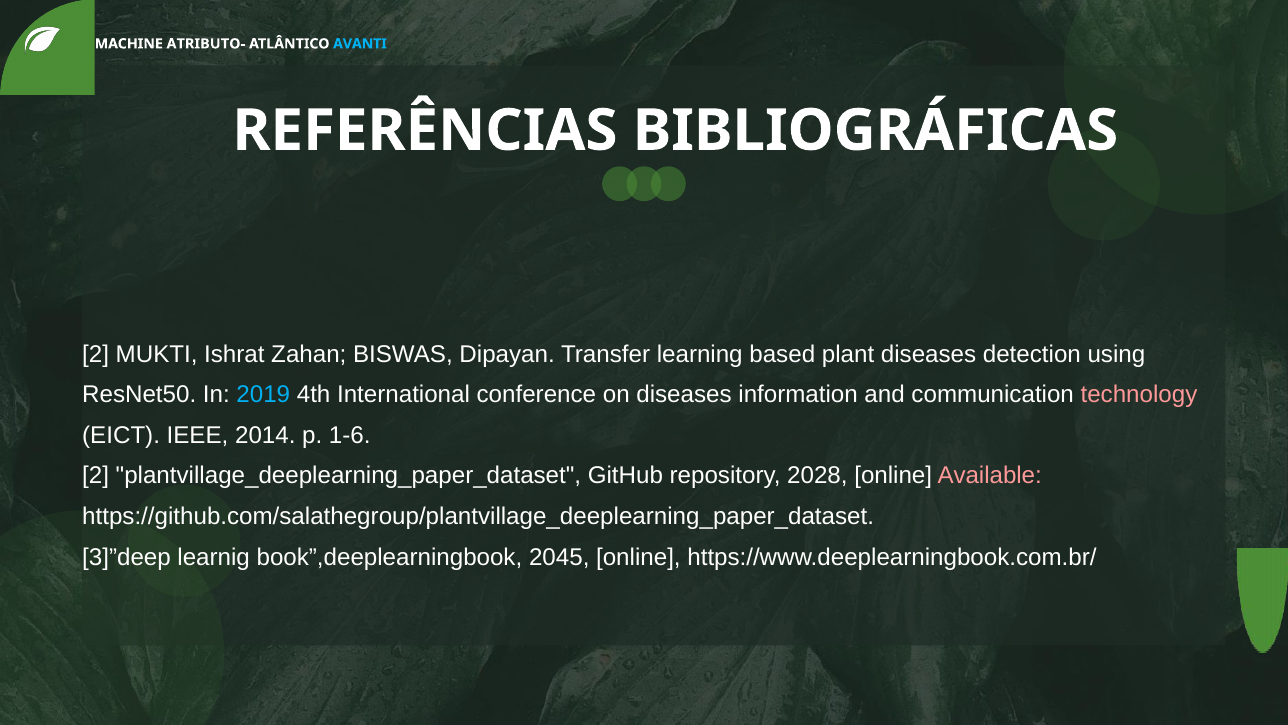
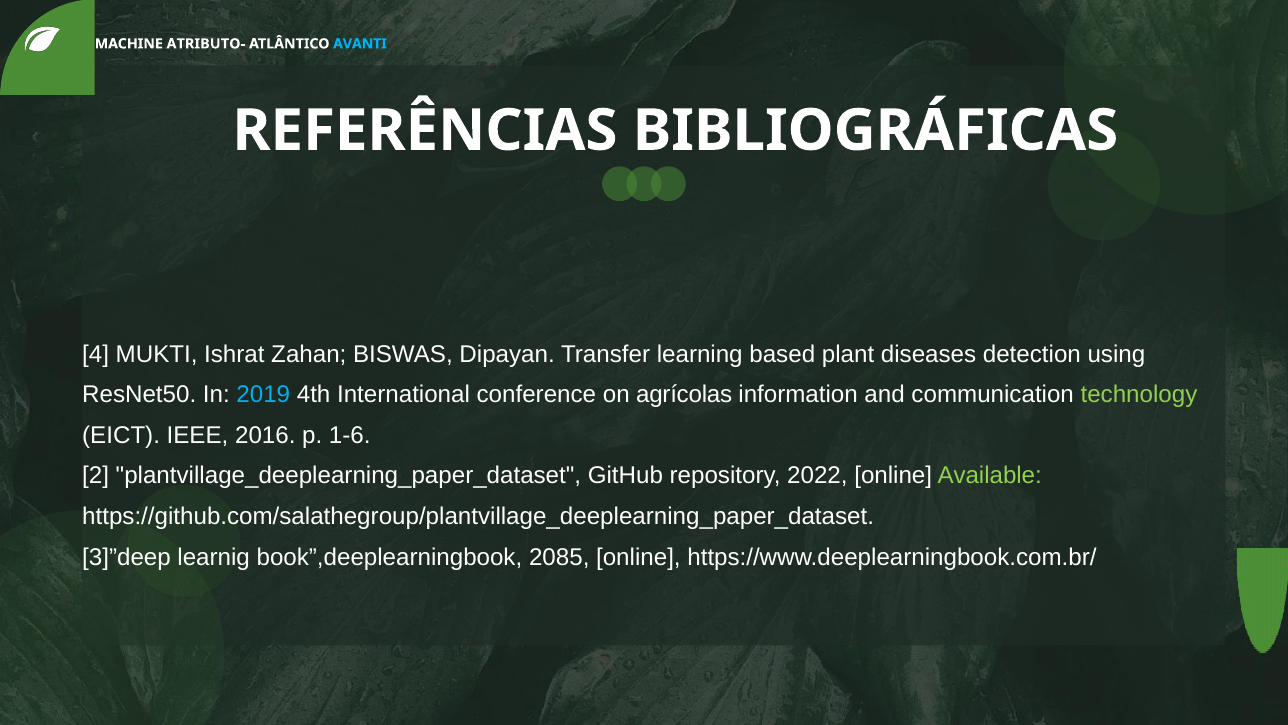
2 at (96, 354): 2 -> 4
on diseases: diseases -> agrícolas
technology colour: pink -> light green
2014: 2014 -> 2016
2028: 2028 -> 2022
Available colour: pink -> light green
2045: 2045 -> 2085
